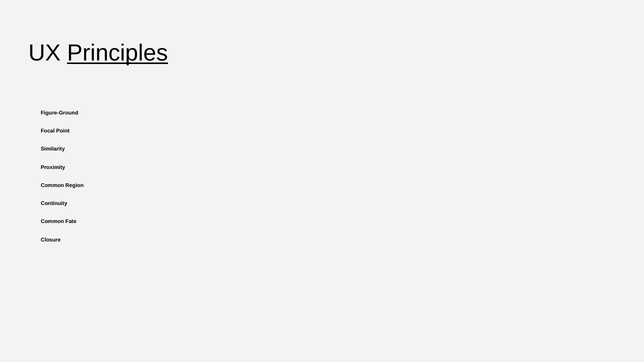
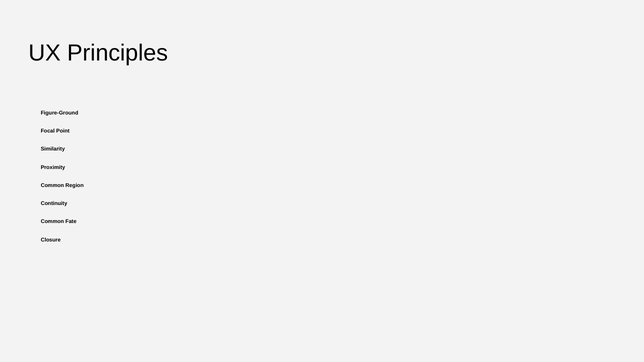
Principles underline: present -> none
